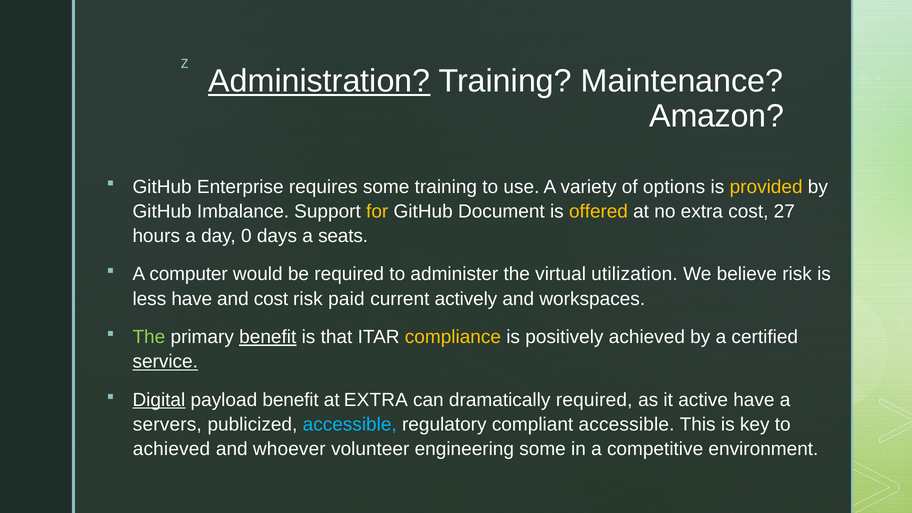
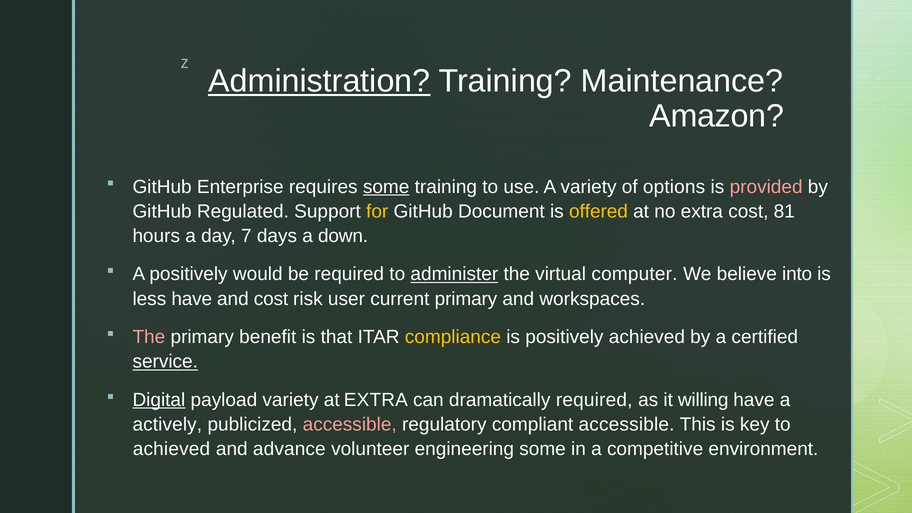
some at (386, 187) underline: none -> present
provided colour: yellow -> pink
Imbalance: Imbalance -> Regulated
27: 27 -> 81
0: 0 -> 7
seats: seats -> down
A computer: computer -> positively
administer underline: none -> present
utilization: utilization -> computer
believe risk: risk -> into
paid: paid -> user
current actively: actively -> primary
The at (149, 337) colour: light green -> pink
benefit at (268, 337) underline: present -> none
payload benefit: benefit -> variety
active: active -> willing
servers: servers -> actively
accessible at (350, 425) colour: light blue -> pink
whoever: whoever -> advance
